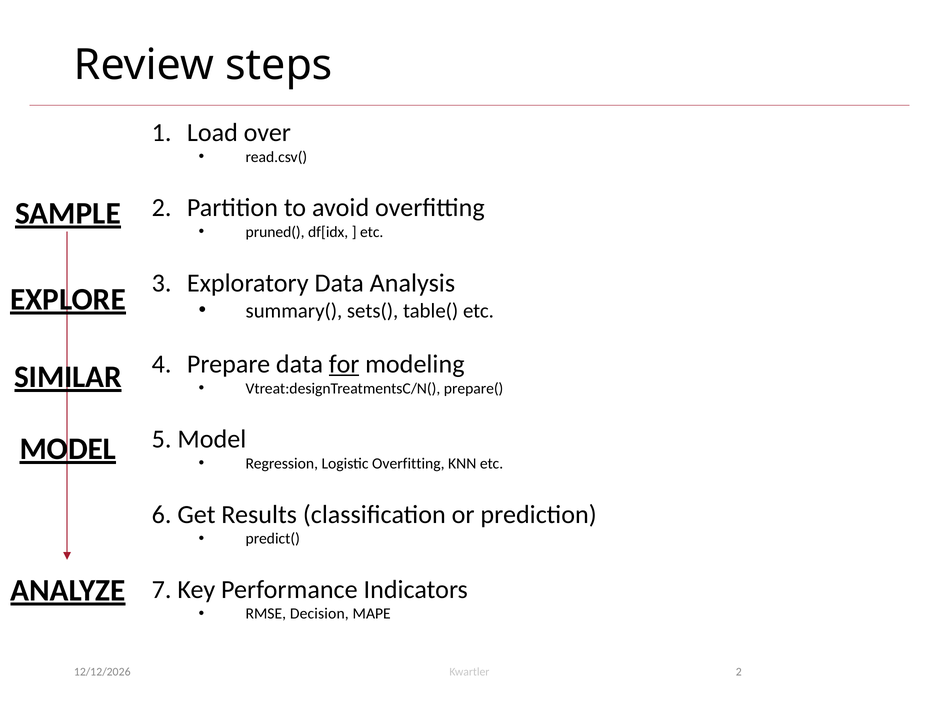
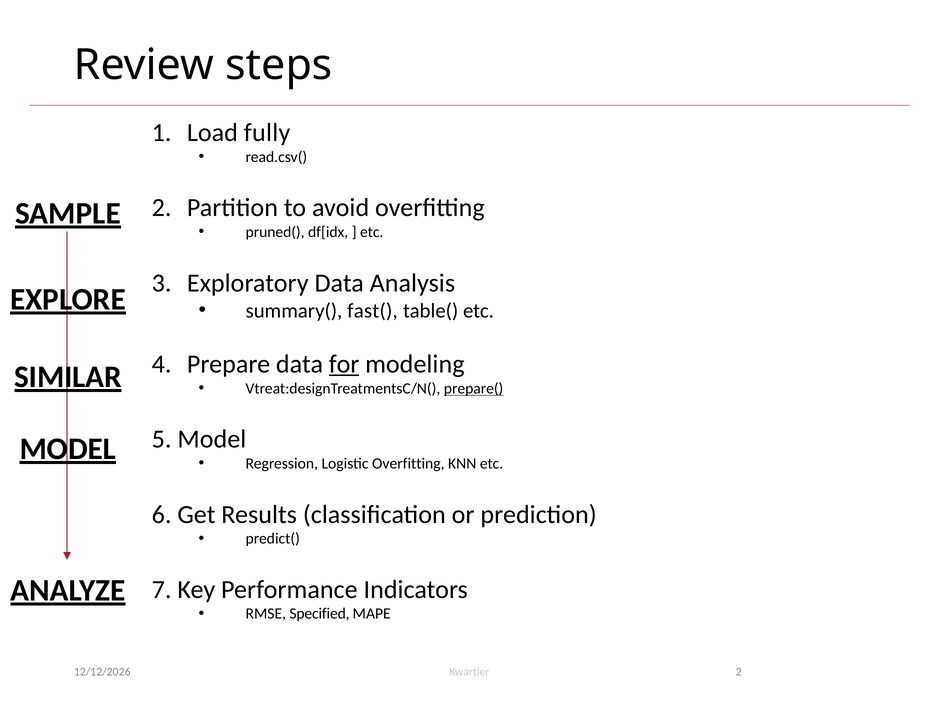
over: over -> fully
sets(: sets( -> fast(
prepare( underline: none -> present
Decision: Decision -> Specified
